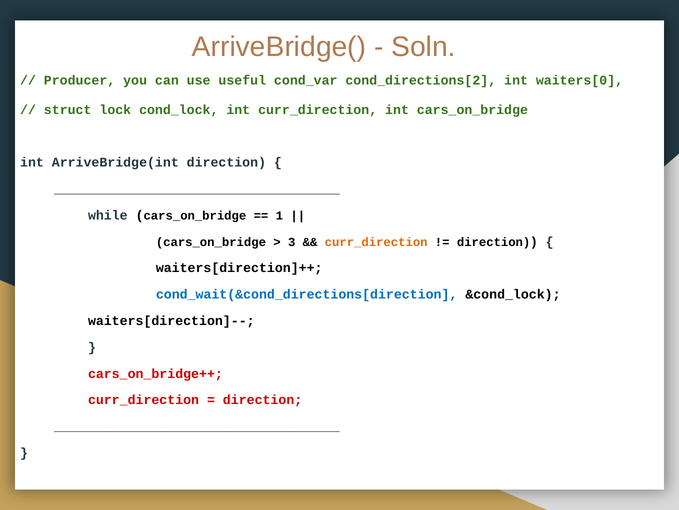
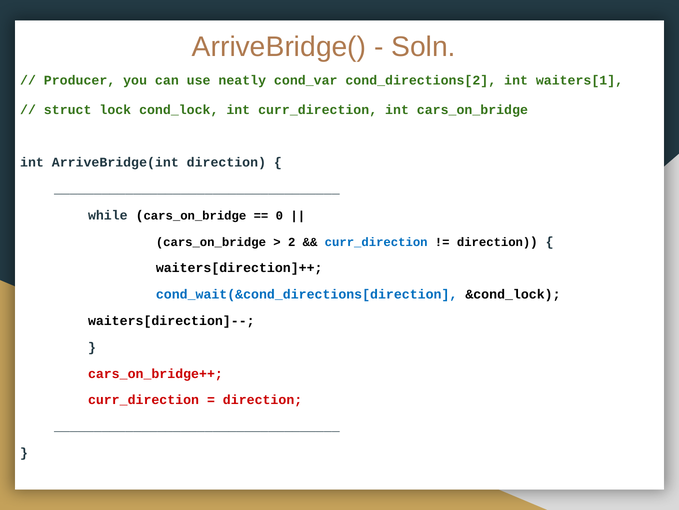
useful: useful -> neatly
waiters[0: waiters[0 -> waiters[1
1: 1 -> 0
3: 3 -> 2
curr_direction at (376, 242) colour: orange -> blue
